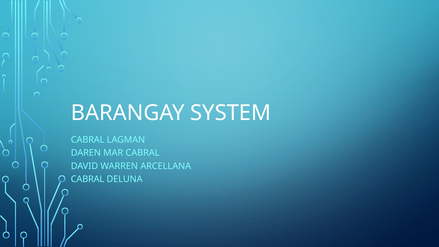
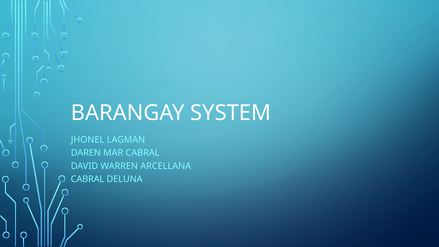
CABRAL at (88, 140): CABRAL -> JHONEL
